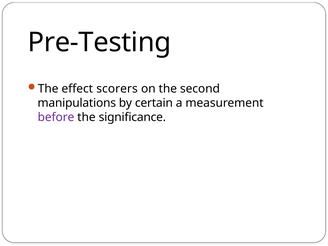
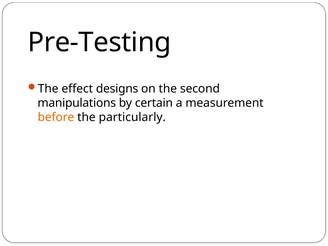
scorers: scorers -> designs
before colour: purple -> orange
significance: significance -> particularly
